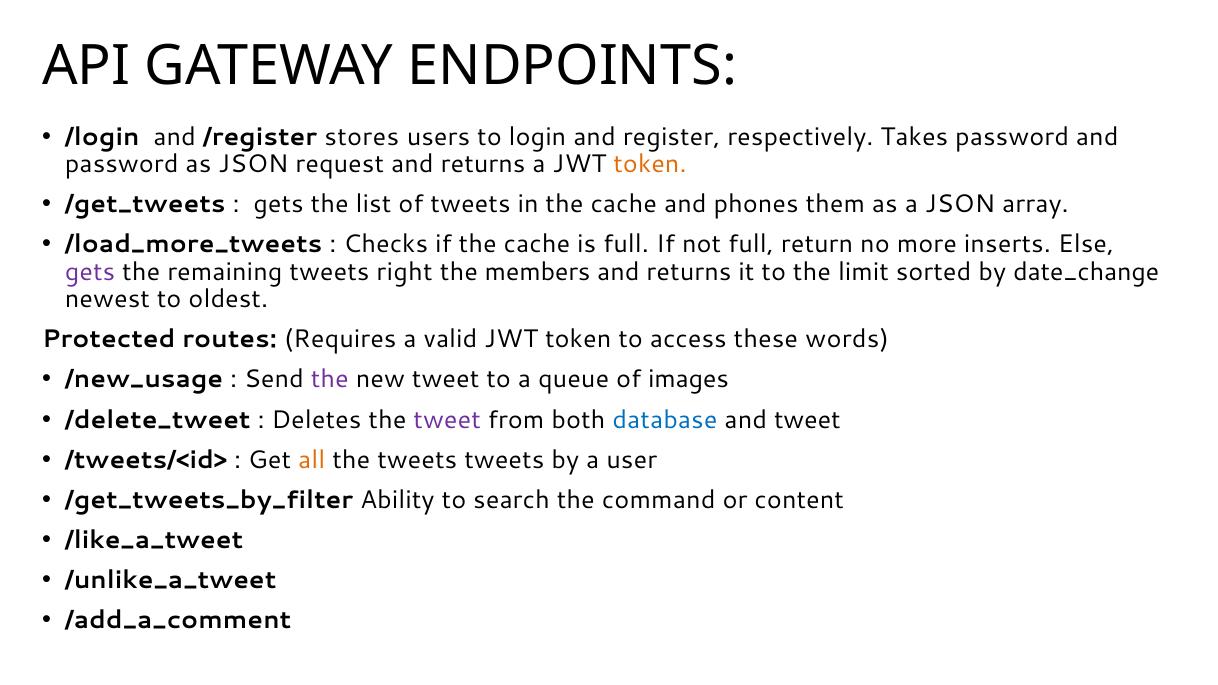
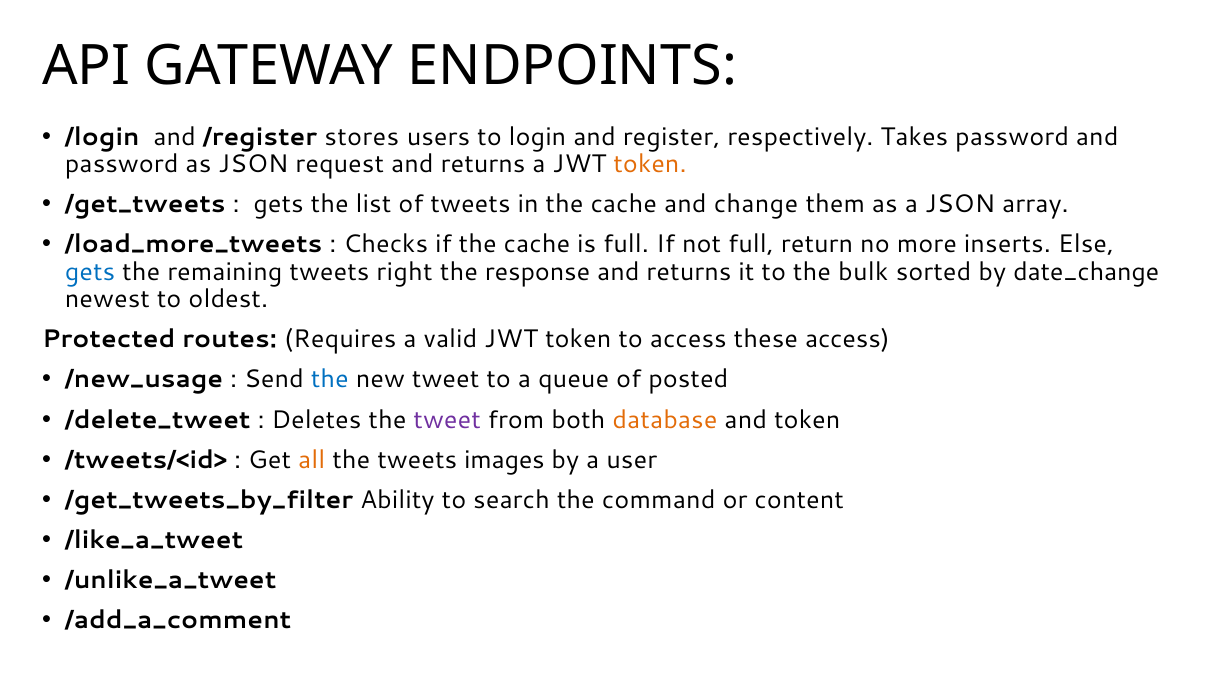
phones: phones -> change
gets at (90, 272) colour: purple -> blue
members: members -> response
limit: limit -> bulk
these words: words -> access
the at (330, 380) colour: purple -> blue
images: images -> posted
database colour: blue -> orange
and tweet: tweet -> token
tweets tweets: tweets -> images
